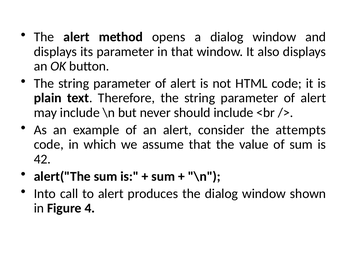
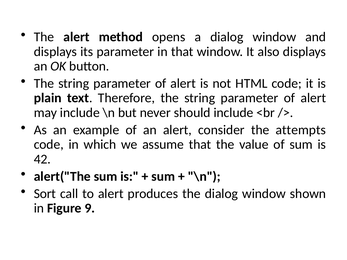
Into: Into -> Sort
4: 4 -> 9
